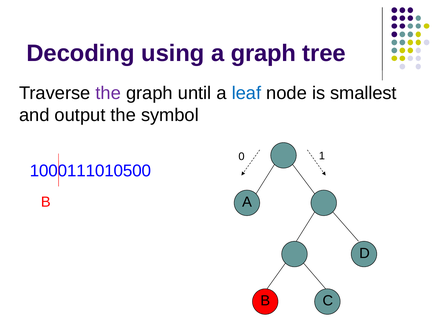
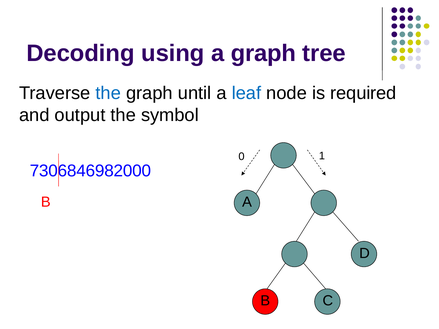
the at (108, 93) colour: purple -> blue
smallest: smallest -> required
1000111010500: 1000111010500 -> 7306846982000
